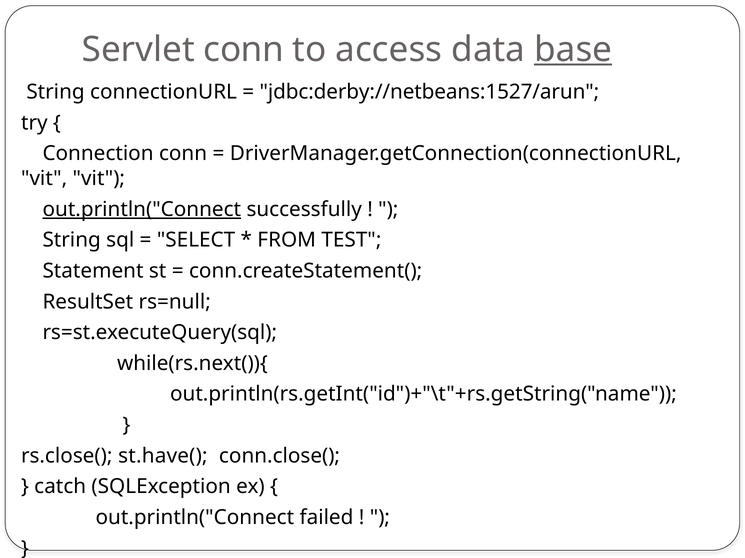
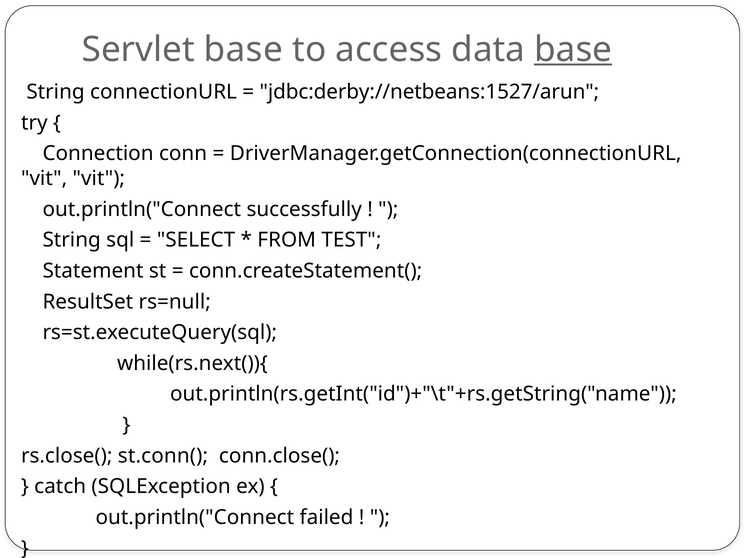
Servlet conn: conn -> base
out.println("Connect at (142, 210) underline: present -> none
st.have(: st.have( -> st.conn(
